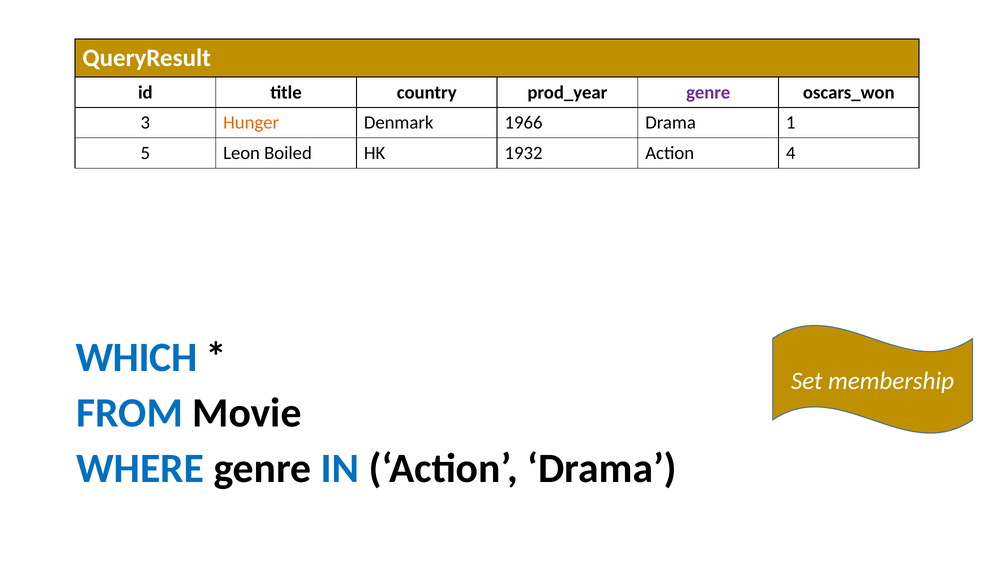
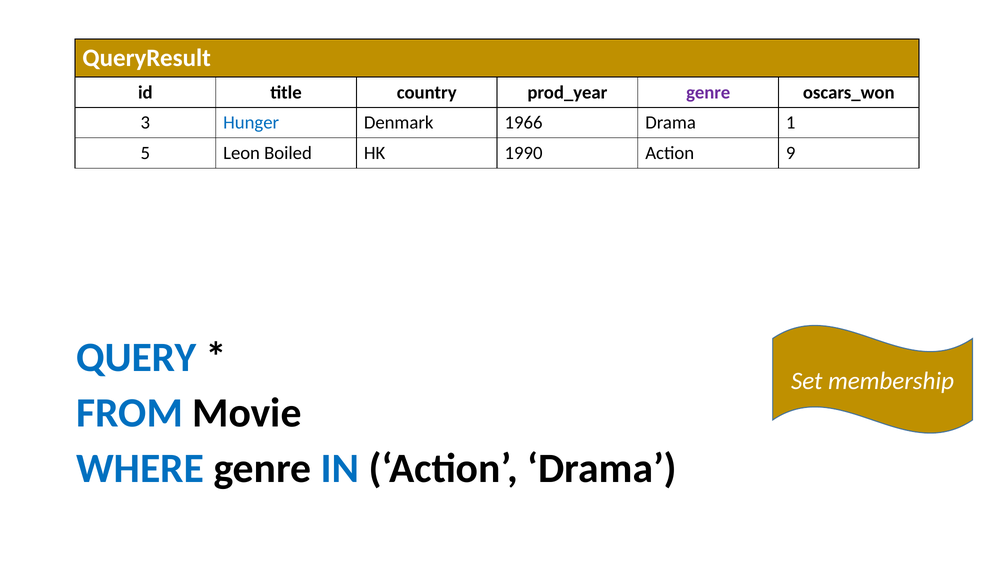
Hunger colour: orange -> blue
1932: 1932 -> 1990
4: 4 -> 9
WHICH: WHICH -> QUERY
